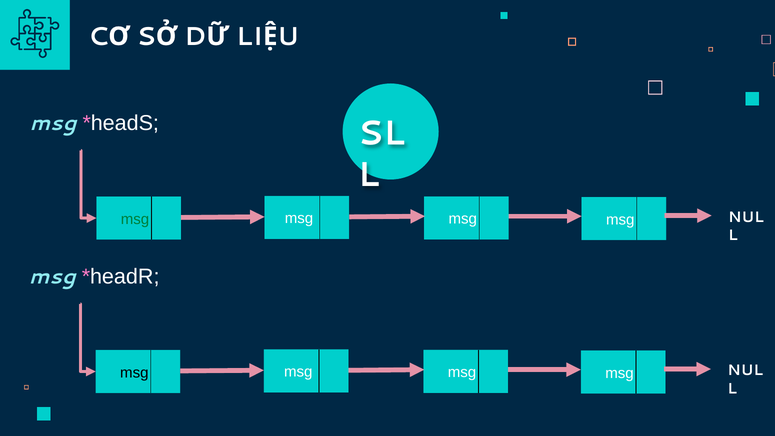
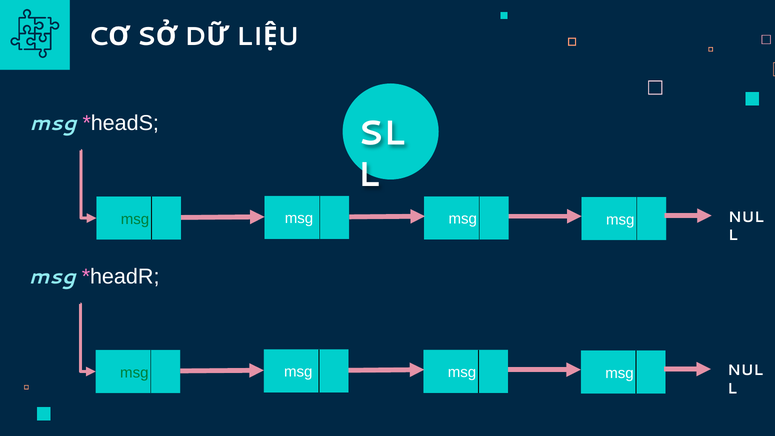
msg at (134, 372) colour: black -> green
